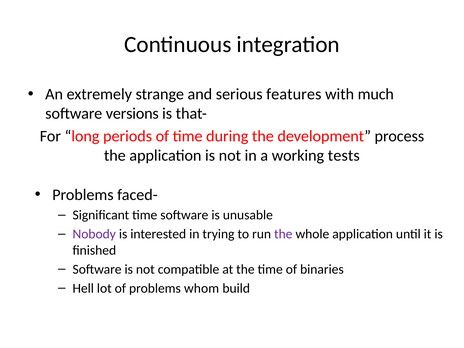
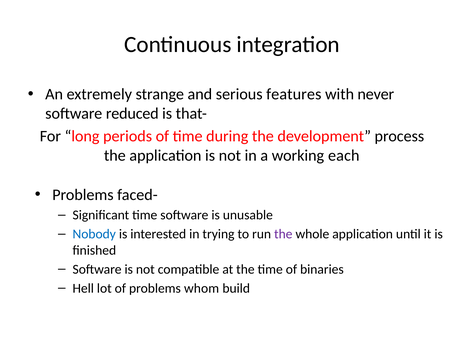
much: much -> never
versions: versions -> reduced
tests: tests -> each
Nobody colour: purple -> blue
